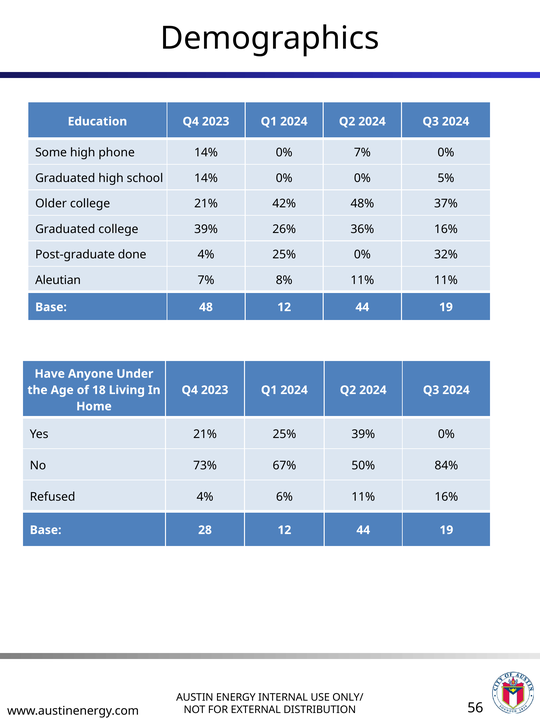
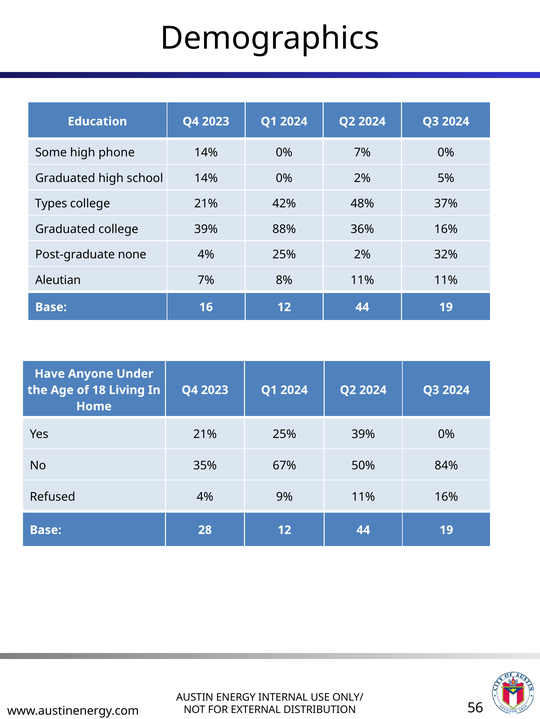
0% 0%: 0% -> 2%
Older: Older -> Types
26%: 26% -> 88%
done: done -> none
25% 0%: 0% -> 2%
48: 48 -> 16
73%: 73% -> 35%
6%: 6% -> 9%
